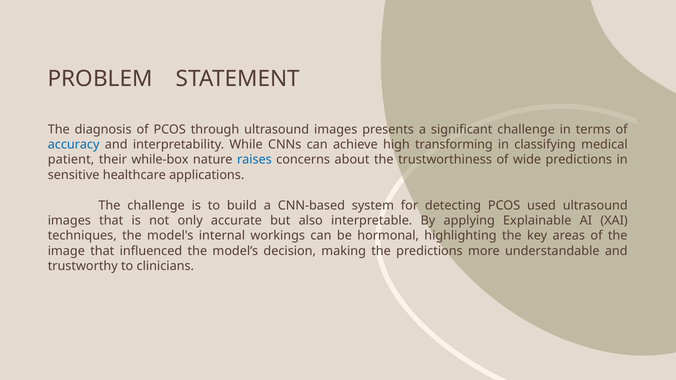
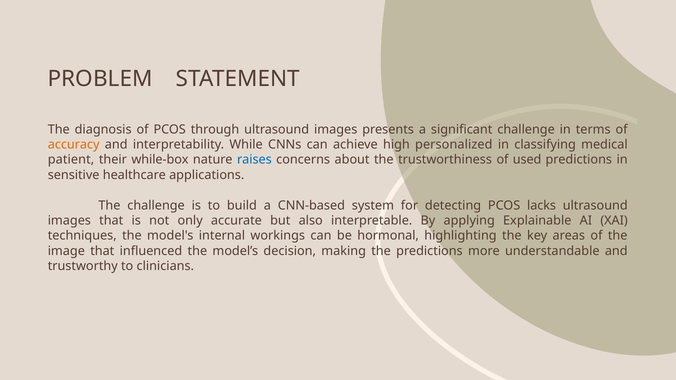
accuracy colour: blue -> orange
transforming: transforming -> personalized
wide: wide -> used
used: used -> lacks
